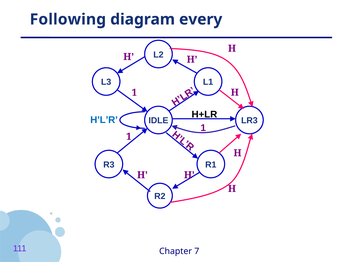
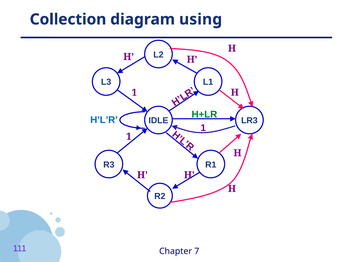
Following: Following -> Collection
every: every -> using
H+LR colour: black -> green
